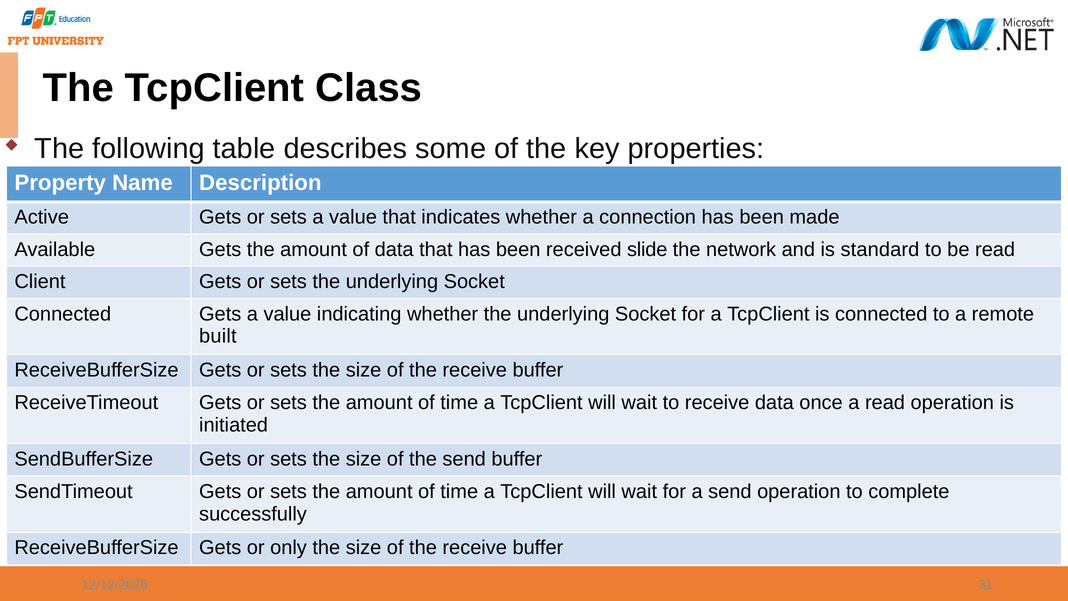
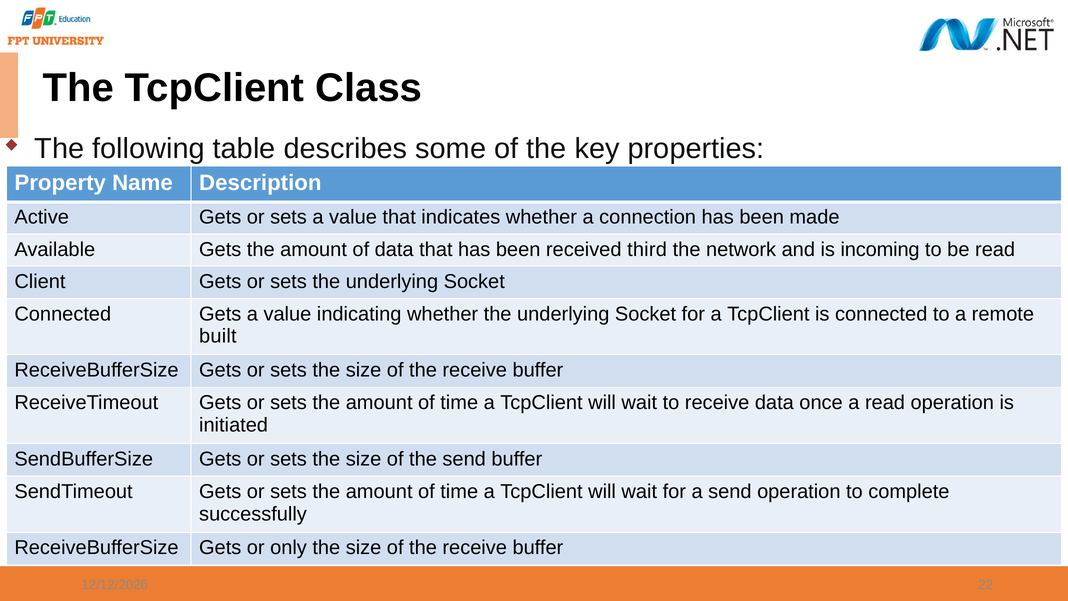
slide: slide -> third
standard: standard -> incoming
31: 31 -> 22
